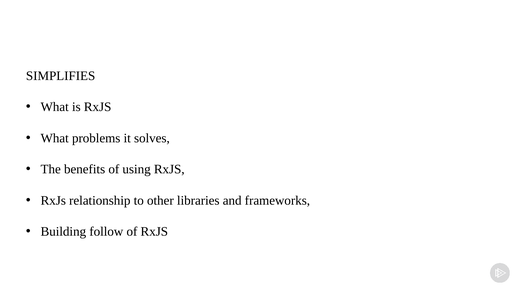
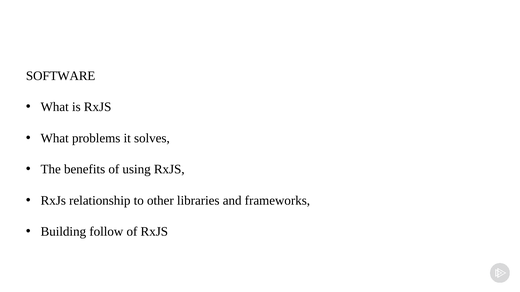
SIMPLIFIES: SIMPLIFIES -> SOFTWARE
